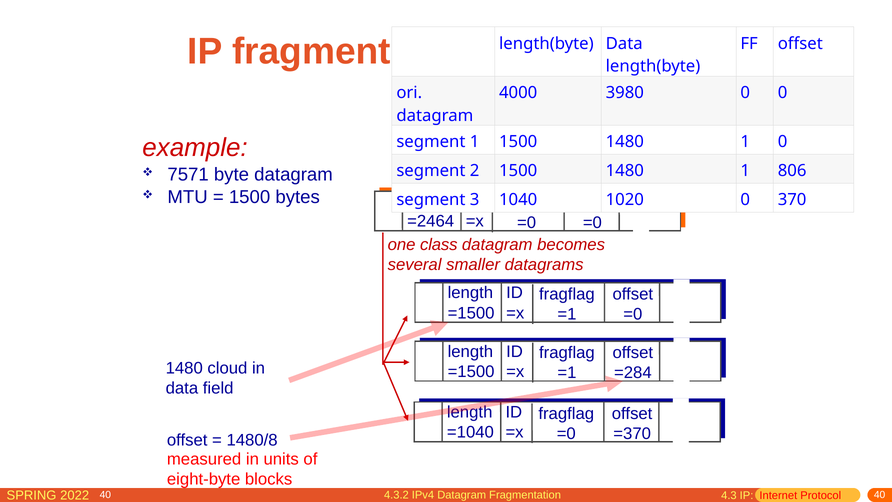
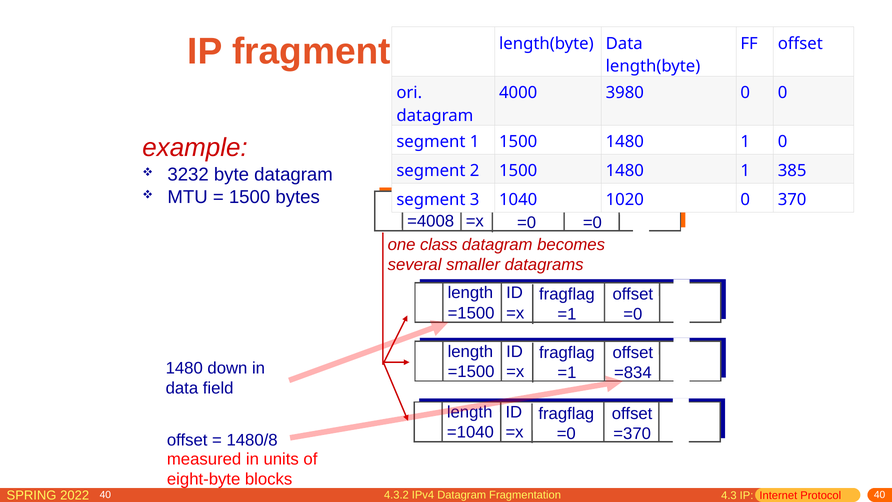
806: 806 -> 385
7571: 7571 -> 3232
=2464: =2464 -> =4008
cloud: cloud -> down
=284: =284 -> =834
